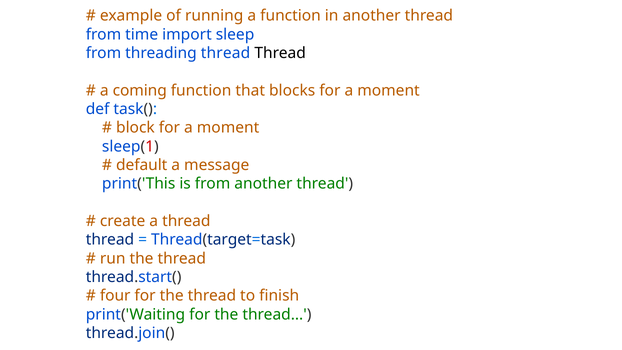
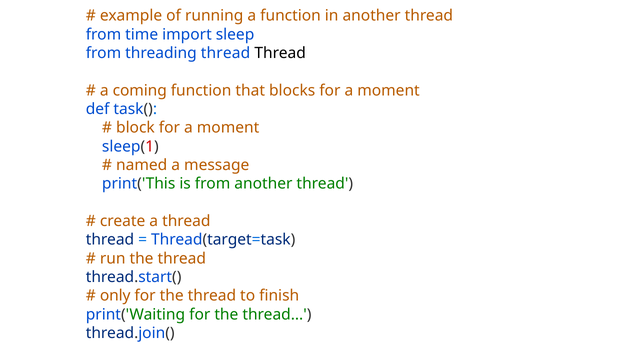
default: default -> named
four: four -> only
